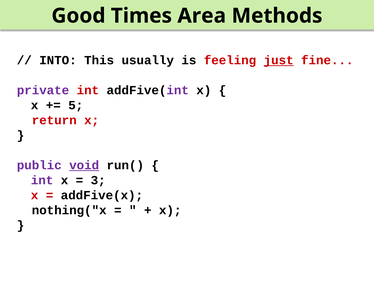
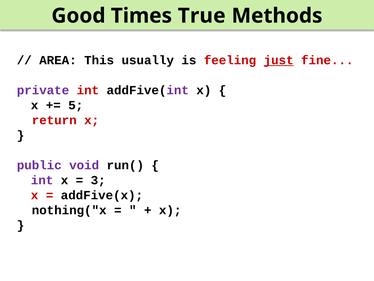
Area: Area -> True
INTO: INTO -> AREA
void underline: present -> none
